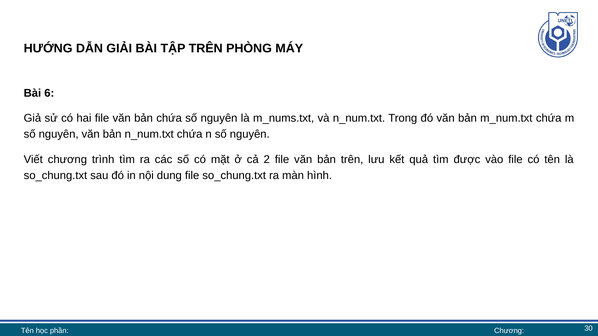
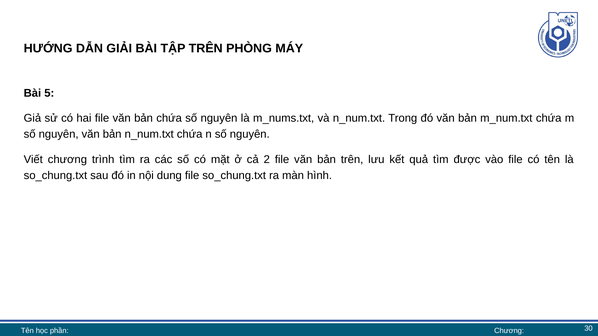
6: 6 -> 5
